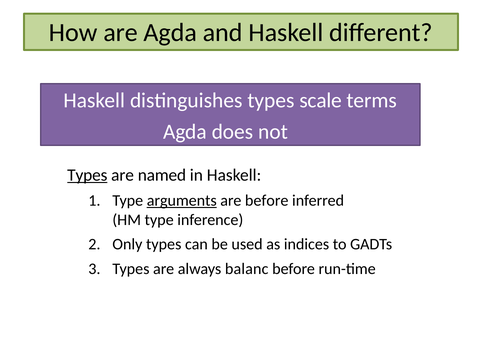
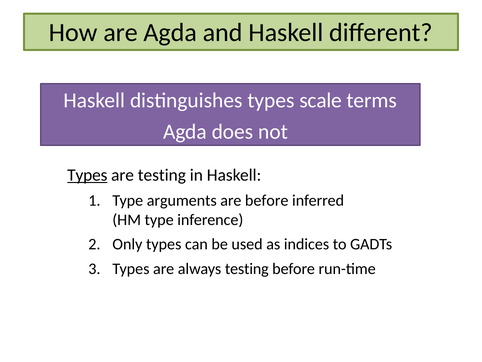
are named: named -> testing
arguments underline: present -> none
always balanc: balanc -> testing
